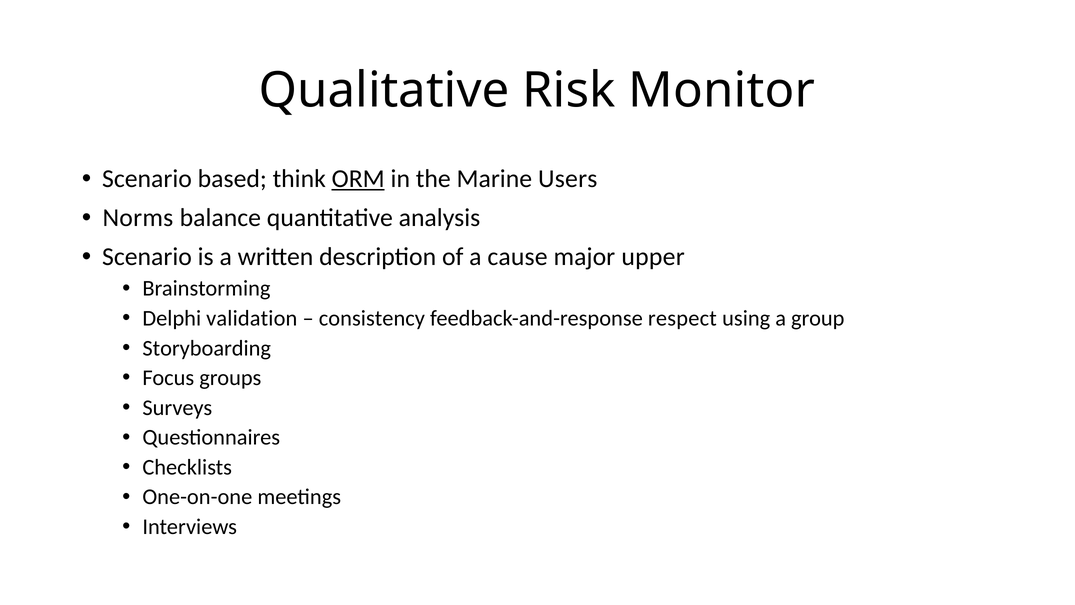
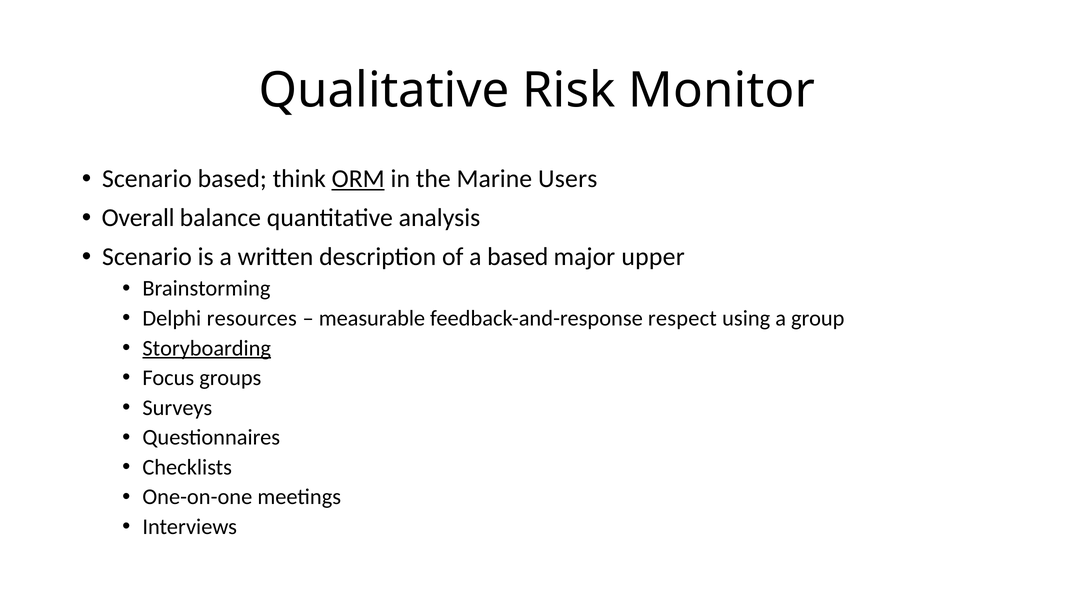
Norms: Norms -> Overall
a cause: cause -> based
validation: validation -> resources
consistency: consistency -> measurable
Storyboarding underline: none -> present
